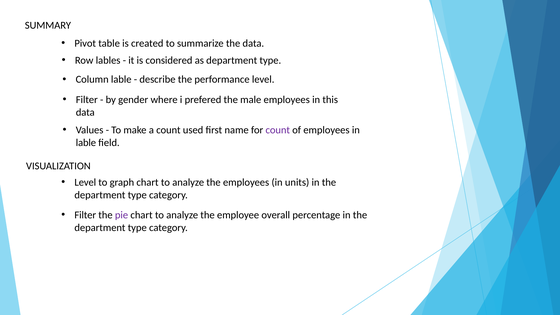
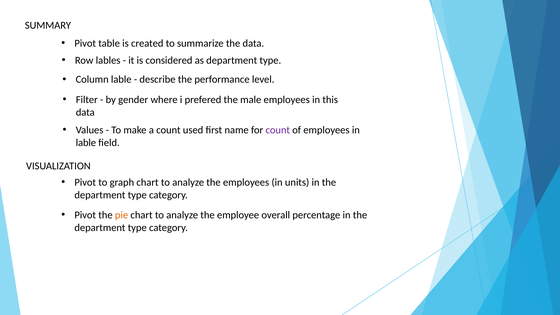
Level at (85, 182): Level -> Pivot
Filter at (85, 215): Filter -> Pivot
pie colour: purple -> orange
